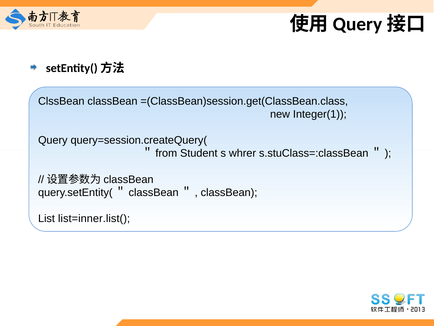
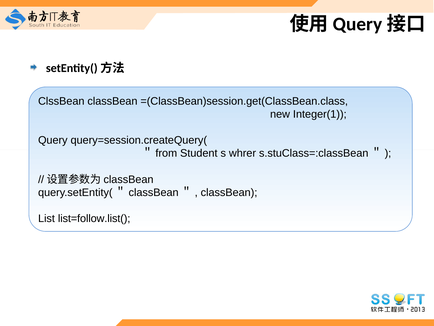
list=inner.list(: list=inner.list( -> list=follow.list(
